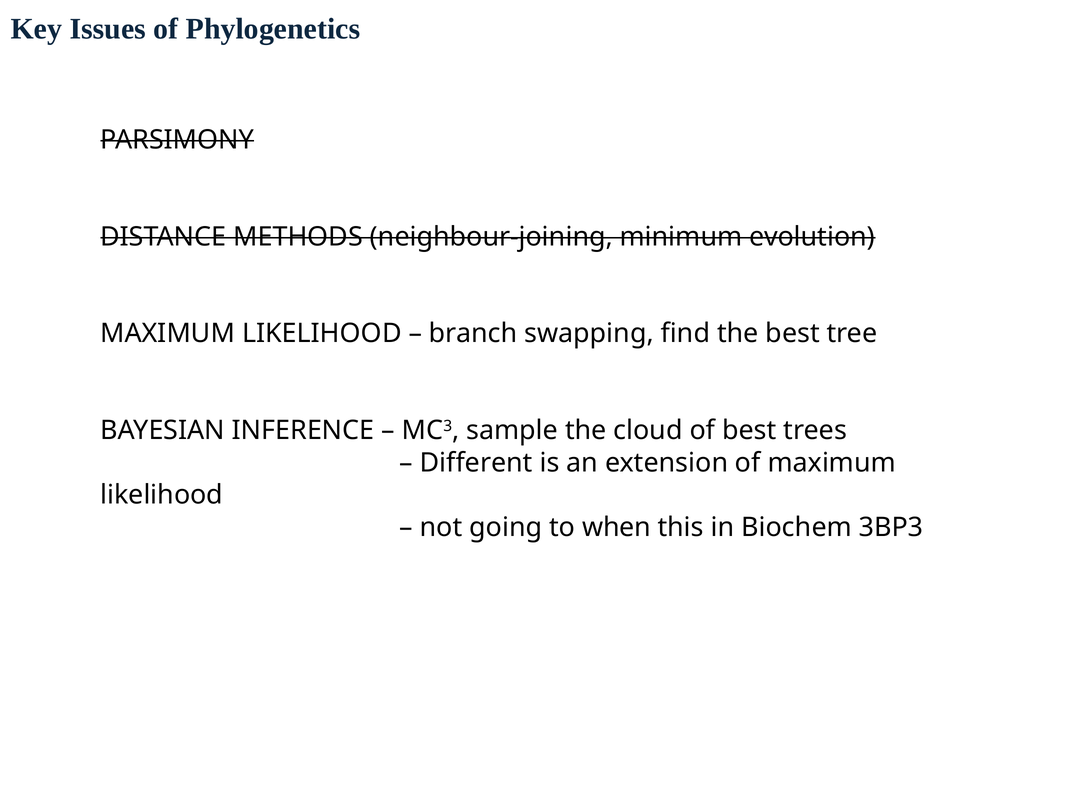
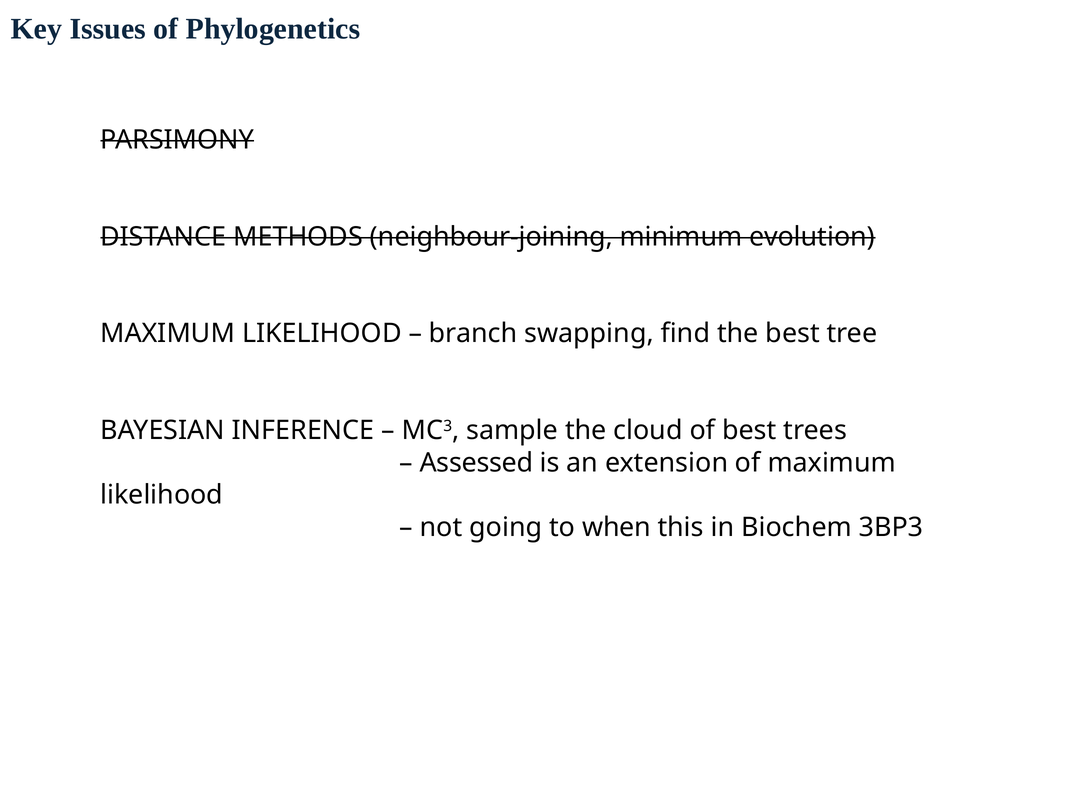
Different: Different -> Assessed
